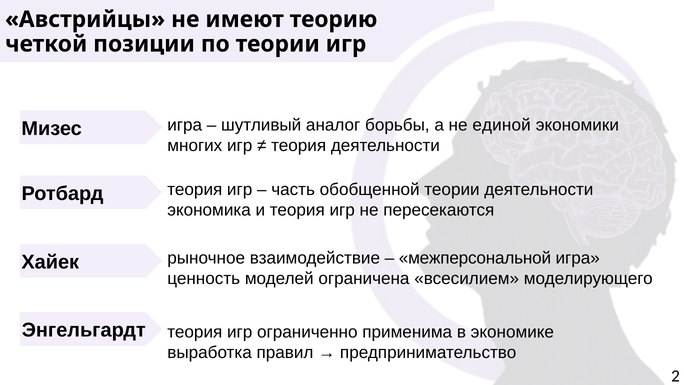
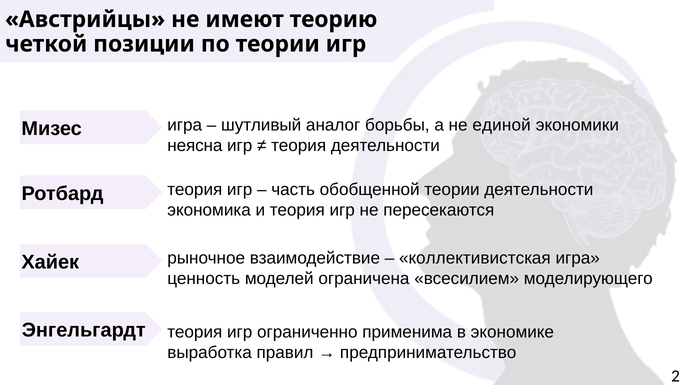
многих: многих -> неясна
межперсональной: межперсональной -> коллективистская
